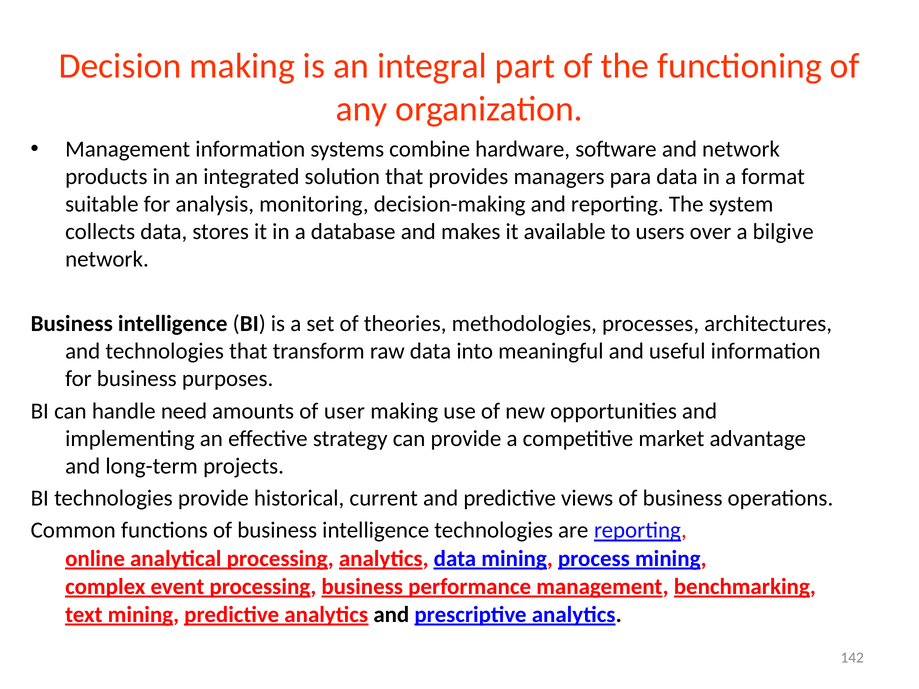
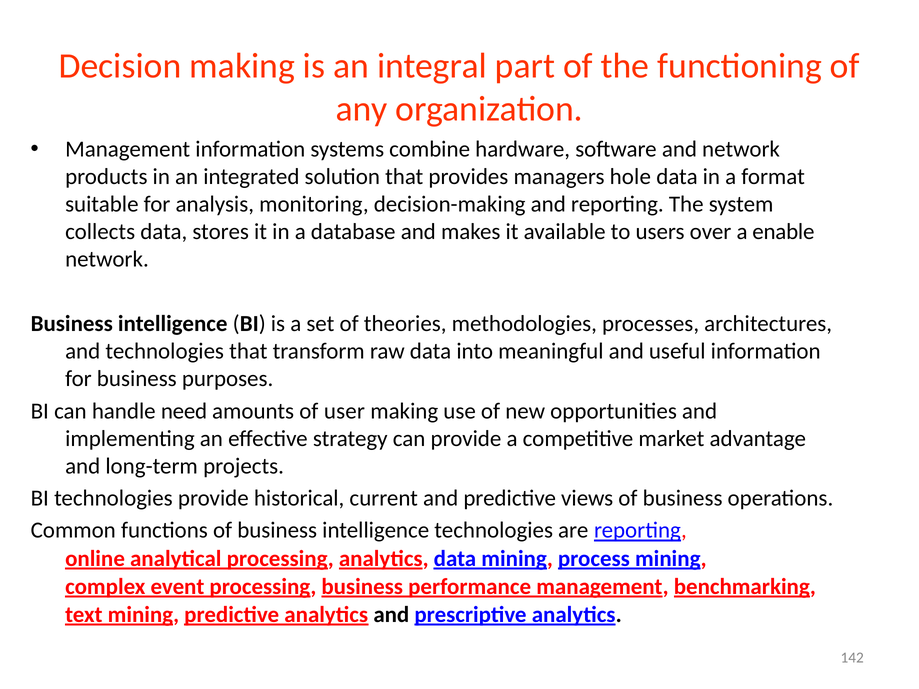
para: para -> hole
bilgive: bilgive -> enable
